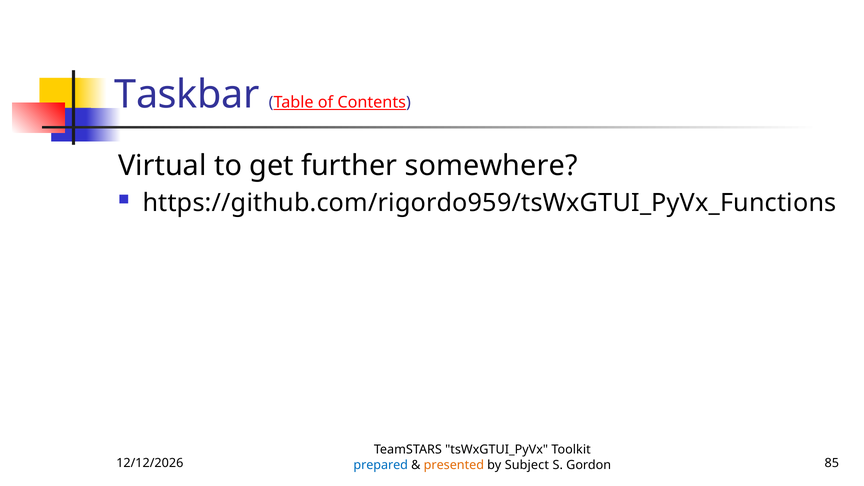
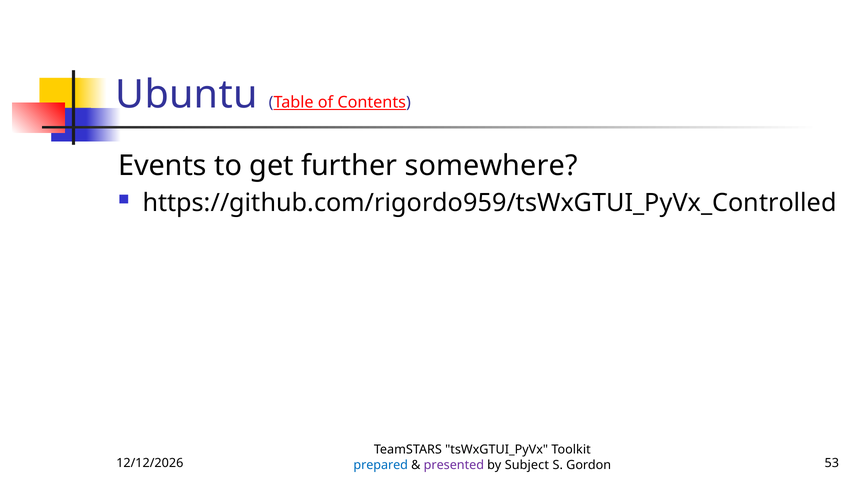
Taskbar: Taskbar -> Ubuntu
Virtual: Virtual -> Events
https://github.com/rigordo959/tsWxGTUI_PyVx_Functions: https://github.com/rigordo959/tsWxGTUI_PyVx_Functions -> https://github.com/rigordo959/tsWxGTUI_PyVx_Controlled
presented colour: orange -> purple
85: 85 -> 53
